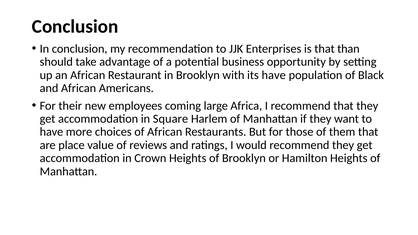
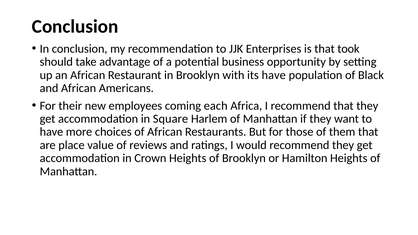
than: than -> took
large: large -> each
